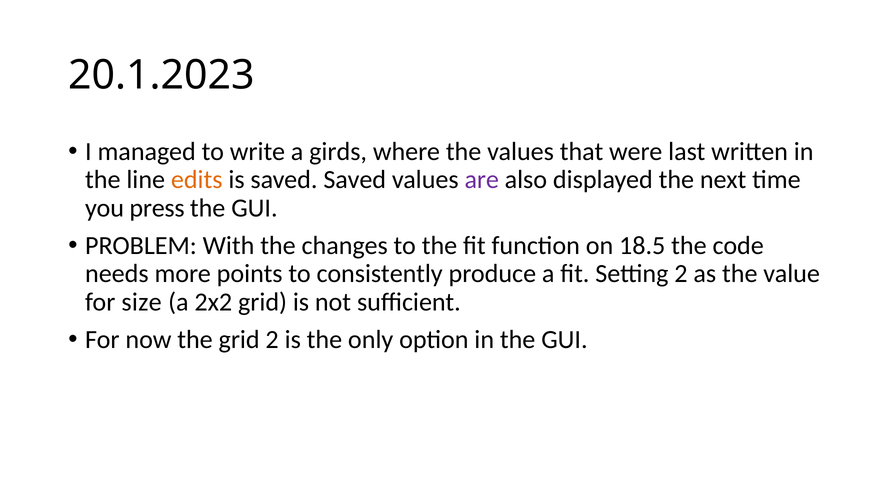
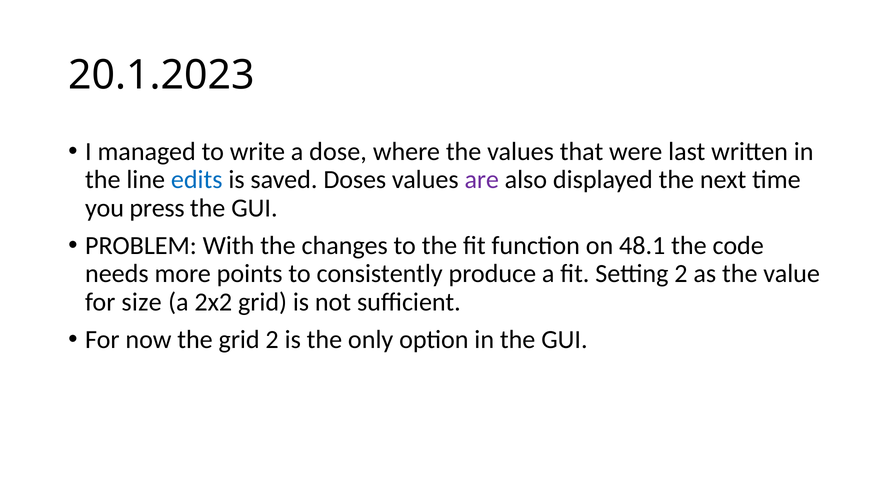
girds: girds -> dose
edits colour: orange -> blue
saved Saved: Saved -> Doses
18.5: 18.5 -> 48.1
